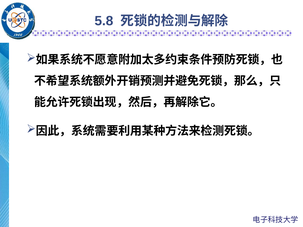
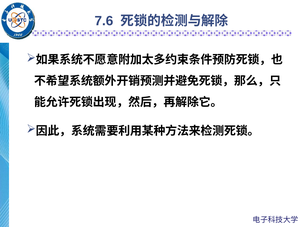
5.8: 5.8 -> 7.6
